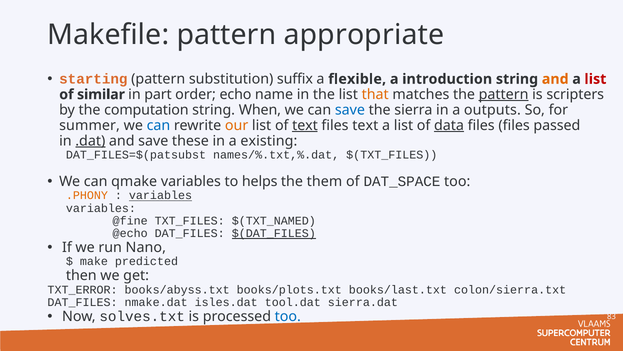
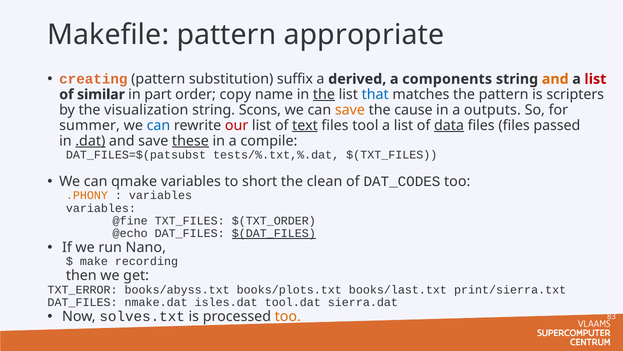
starting: starting -> creating
flexible: flexible -> derived
introduction: introduction -> components
echo: echo -> copy
the at (324, 94) underline: none -> present
that colour: orange -> blue
pattern at (504, 94) underline: present -> none
computation: computation -> visualization
When: When -> Scons
save at (350, 110) colour: blue -> orange
sierra: sierra -> cause
our colour: orange -> red
files text: text -> tool
these underline: none -> present
existing: existing -> compile
names/%.txt,%.dat: names/%.txt,%.dat -> tests/%.txt,%.dat
helps: helps -> short
them: them -> clean
DAT_SPACE: DAT_SPACE -> DAT_CODES
variables at (161, 195) underline: present -> none
$(TXT_NAMED: $(TXT_NAMED -> $(TXT_ORDER
predicted: predicted -> recording
colon/sierra.txt: colon/sierra.txt -> print/sierra.txt
too at (288, 316) colour: blue -> orange
